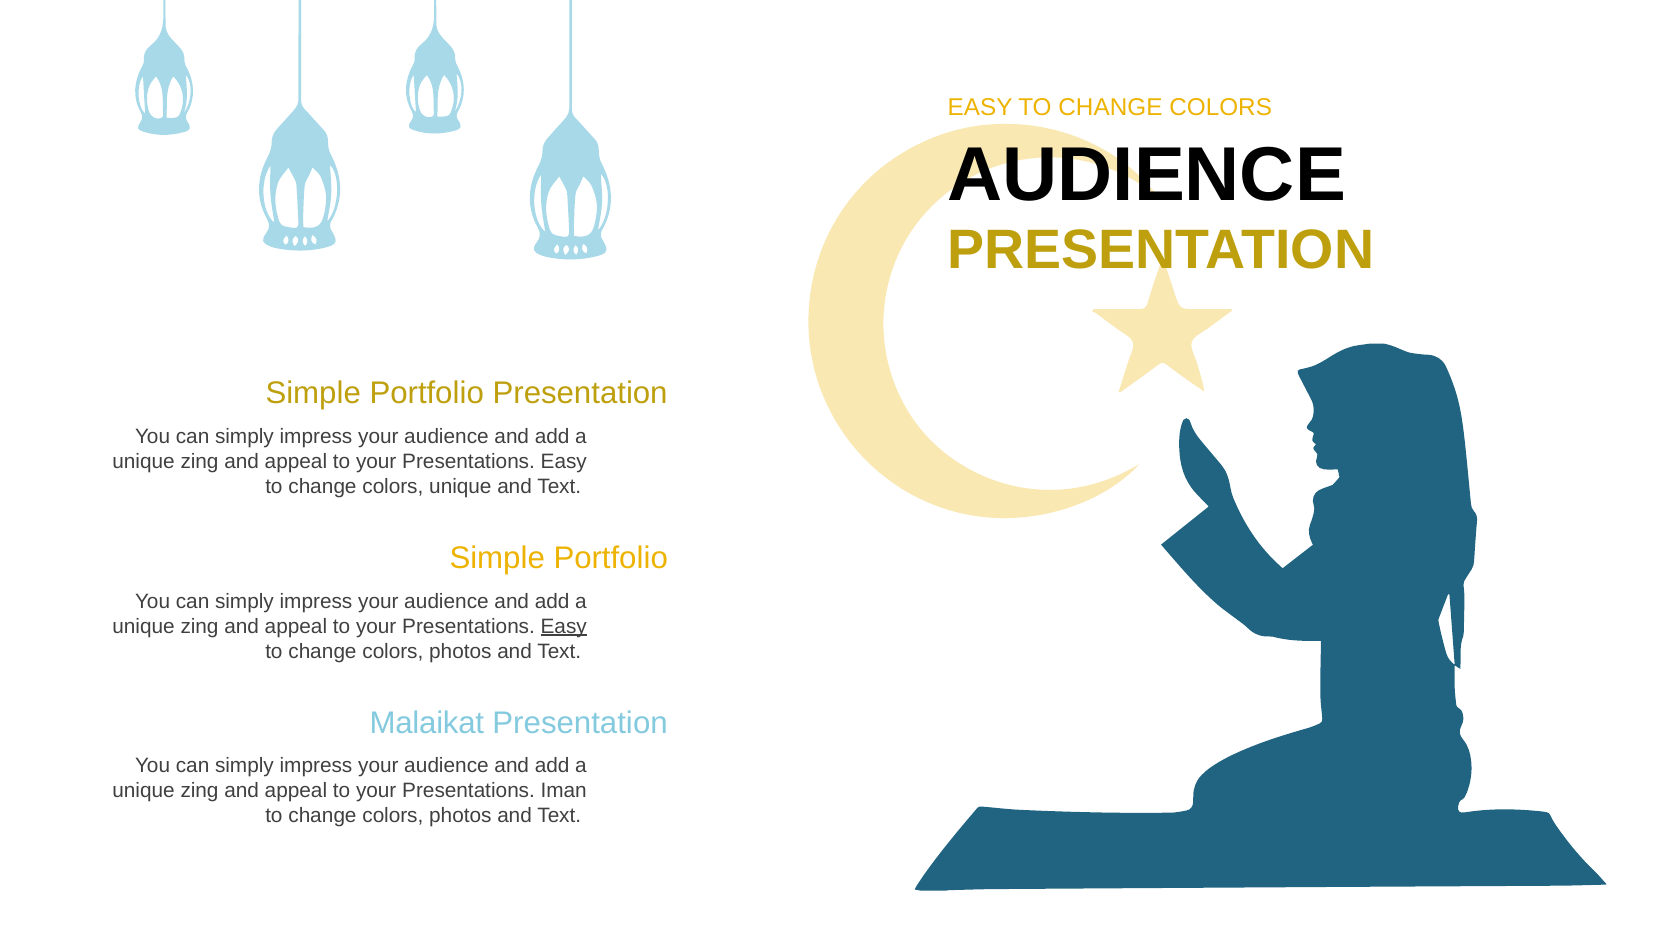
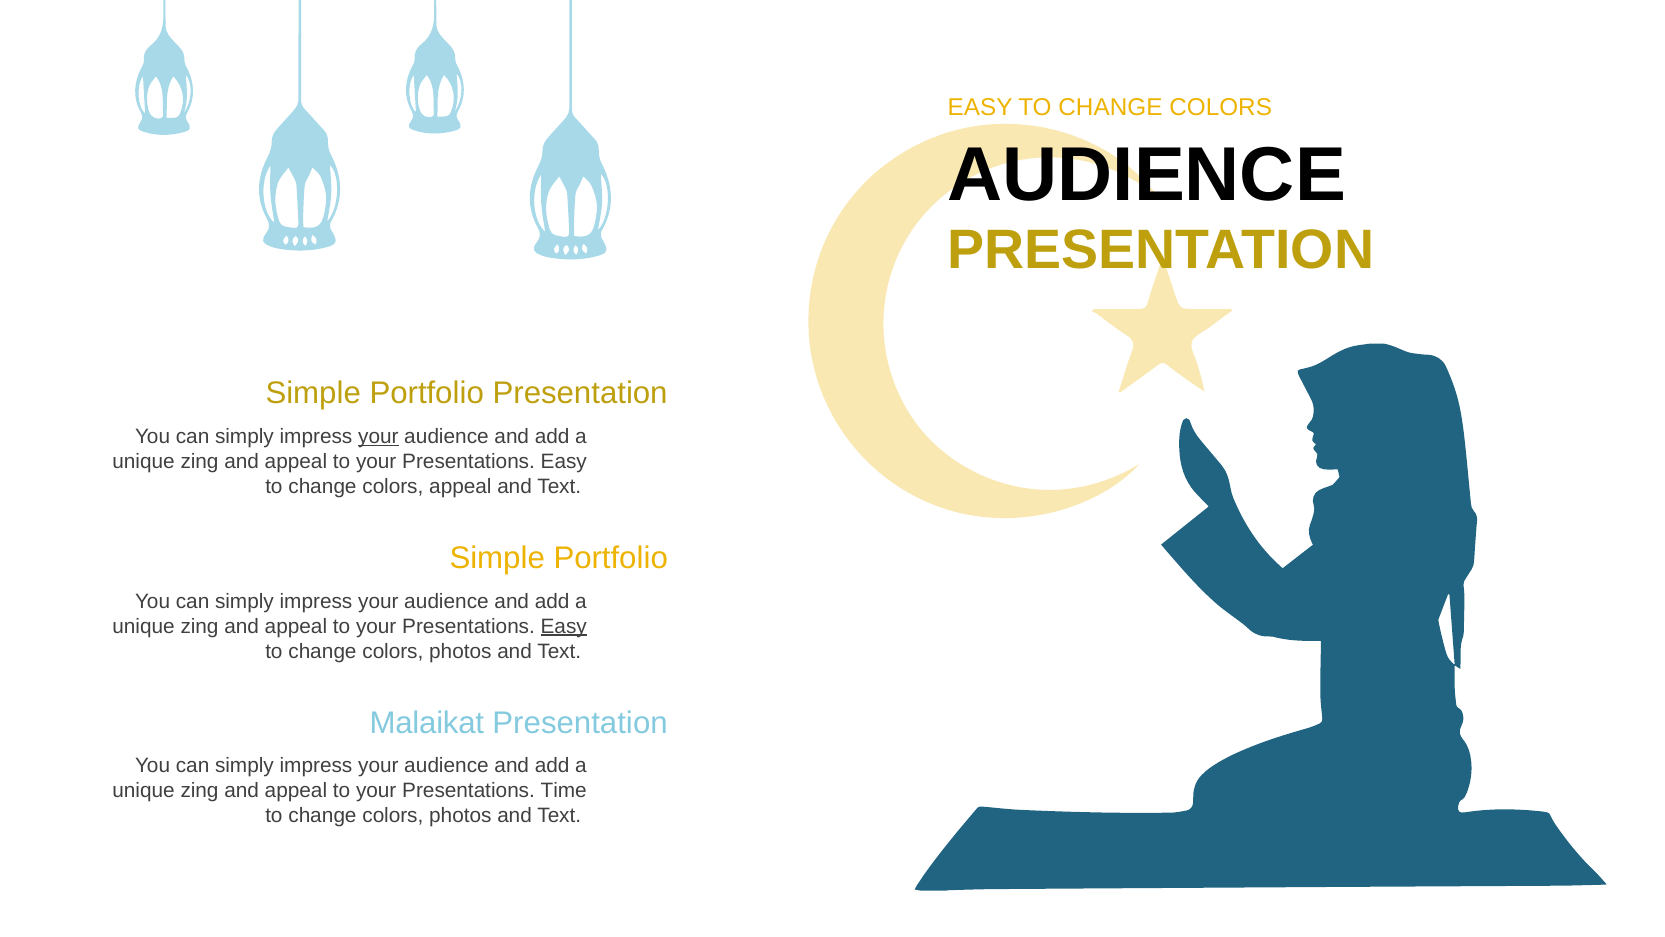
your at (378, 437) underline: none -> present
colors unique: unique -> appeal
Iman: Iman -> Time
